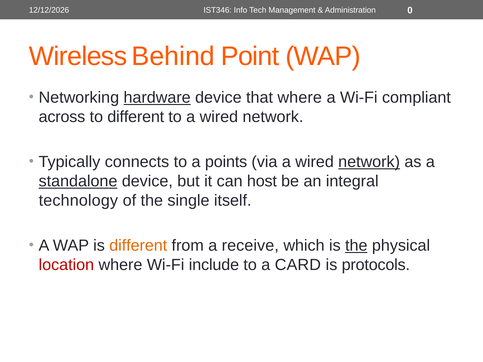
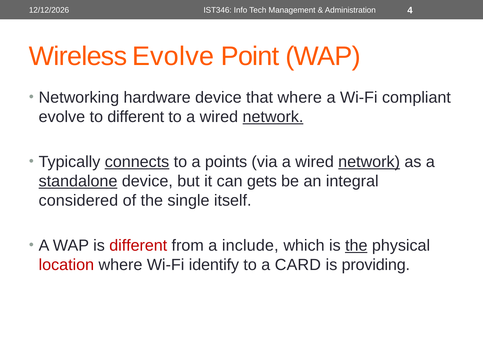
0: 0 -> 4
Wireless Behind: Behind -> Evolve
hardware underline: present -> none
across at (62, 117): across -> evolve
network at (273, 117) underline: none -> present
connects underline: none -> present
host: host -> gets
technology: technology -> considered
different at (138, 246) colour: orange -> red
receive: receive -> include
include: include -> identify
protocols: protocols -> providing
